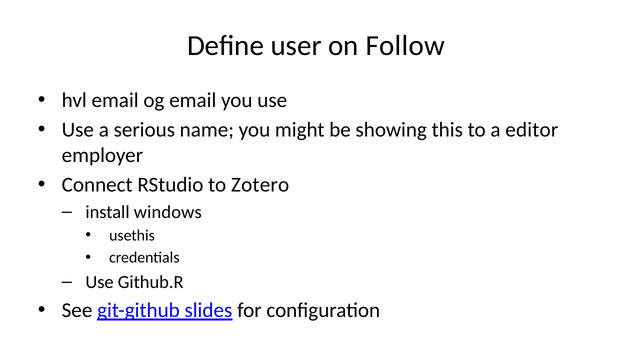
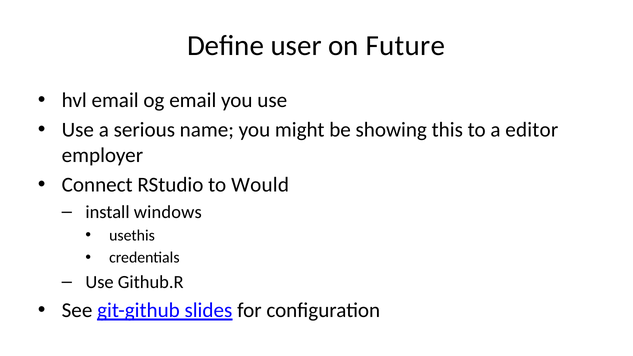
Follow: Follow -> Future
Zotero: Zotero -> Would
